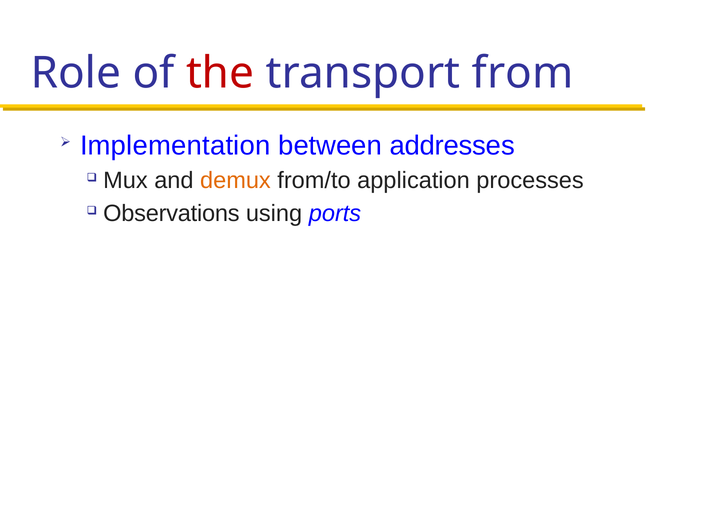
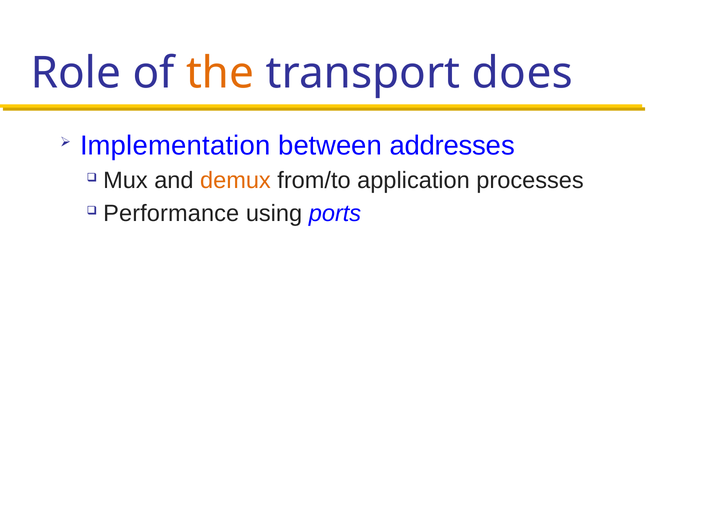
the colour: red -> orange
from: from -> does
Observations: Observations -> Performance
